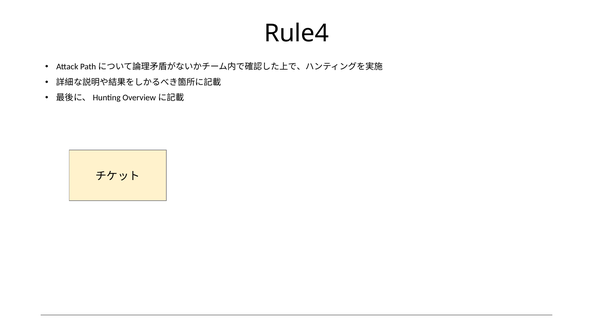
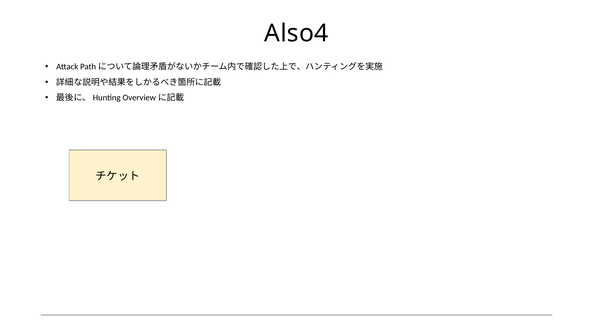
Rule4: Rule4 -> Also4
